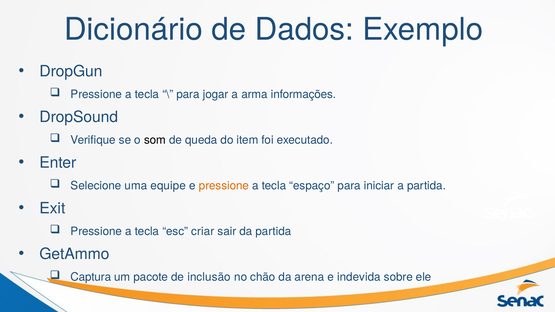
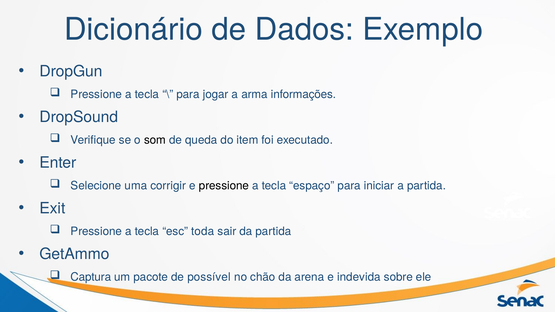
equipe: equipe -> corrigir
pressione at (224, 186) colour: orange -> black
criar: criar -> toda
inclusão: inclusão -> possível
